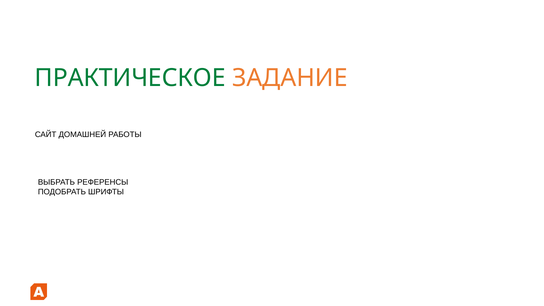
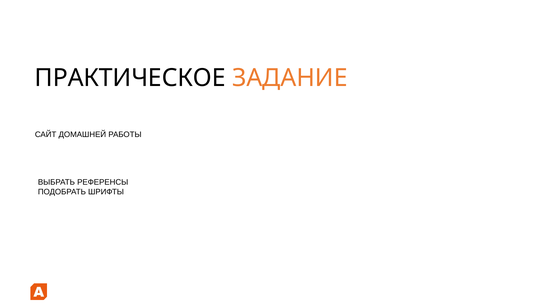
ПРАКТИЧЕСКОЕ colour: green -> black
